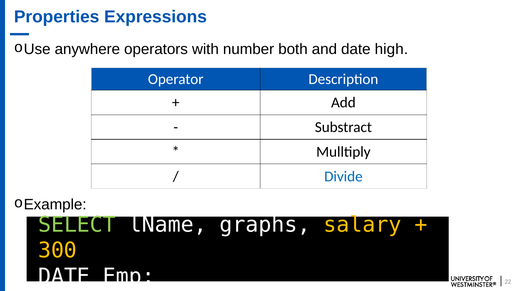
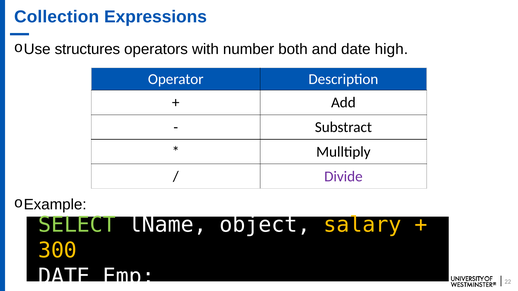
Properties: Properties -> Collection
anywhere: anywhere -> structures
Divide colour: blue -> purple
graphs: graphs -> object
